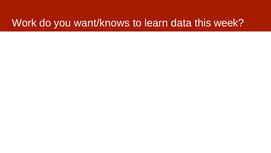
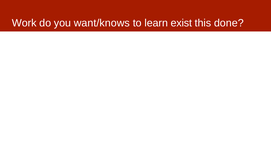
data: data -> exist
week: week -> done
